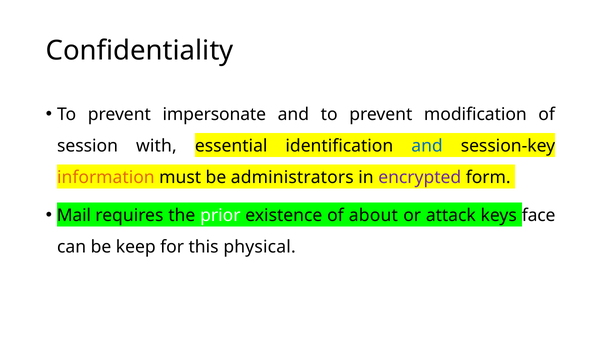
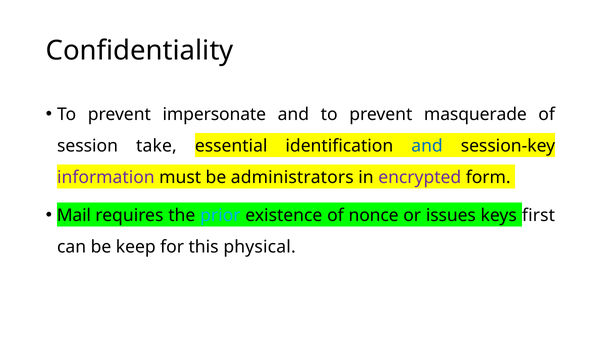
modification: modification -> masquerade
with: with -> take
information colour: orange -> purple
prior colour: white -> light blue
about: about -> nonce
attack: attack -> issues
face: face -> first
